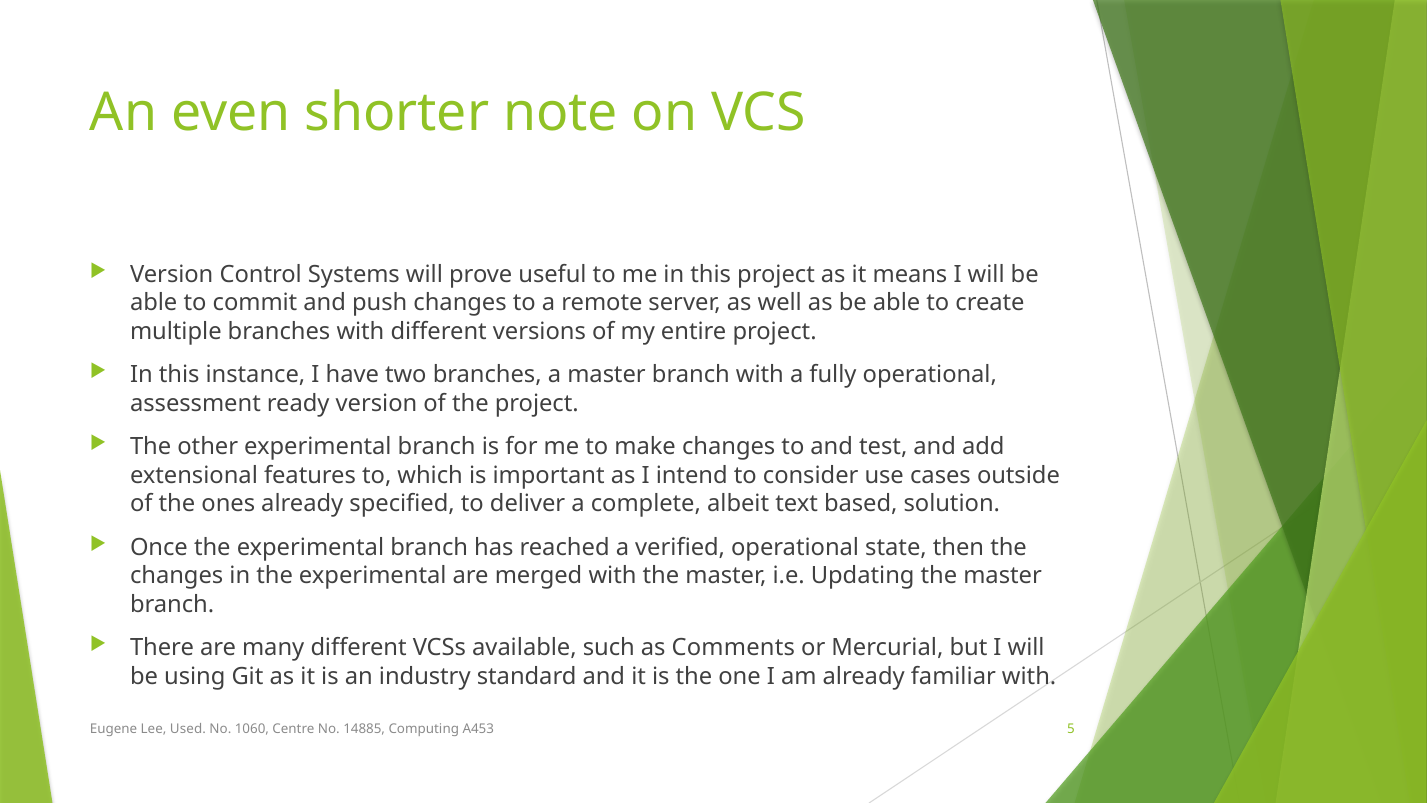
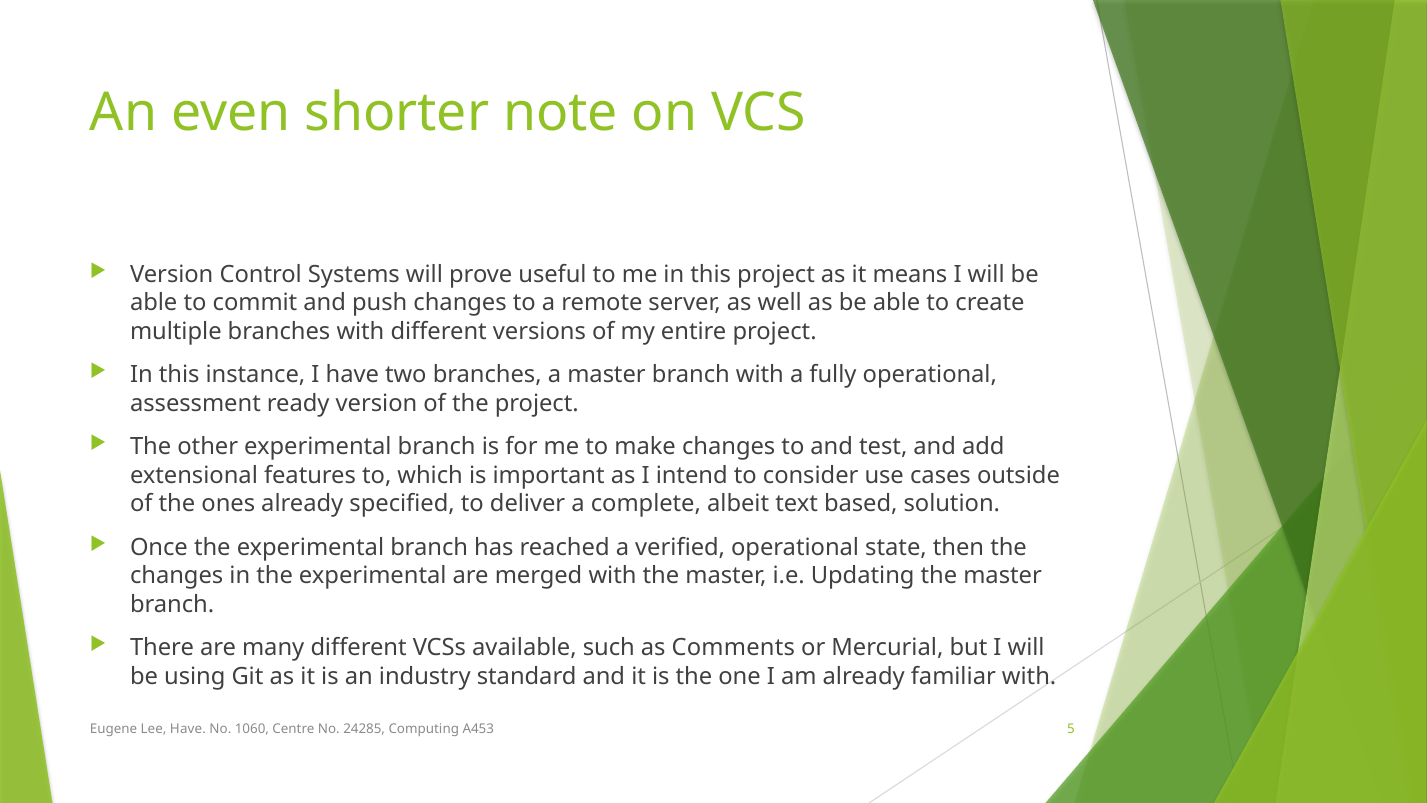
Lee Used: Used -> Have
14885: 14885 -> 24285
